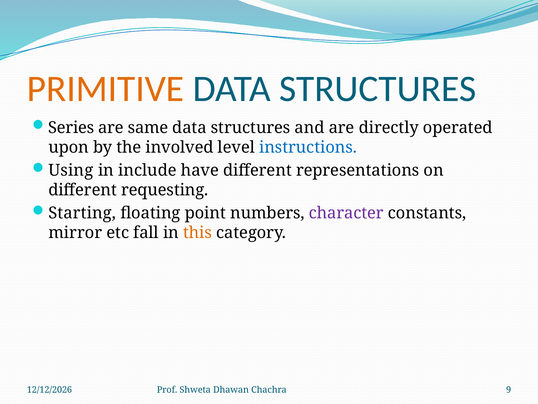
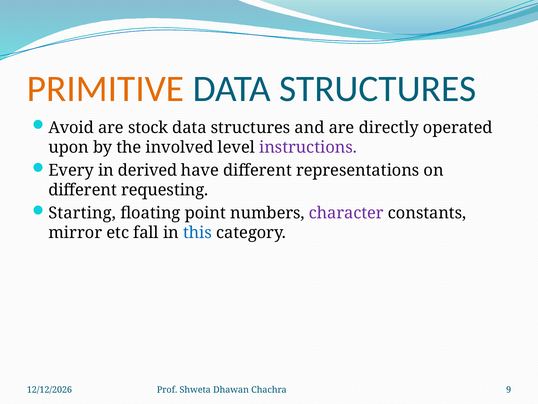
Series: Series -> Avoid
same: same -> stock
instructions colour: blue -> purple
Using: Using -> Every
include: include -> derived
this colour: orange -> blue
